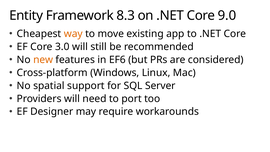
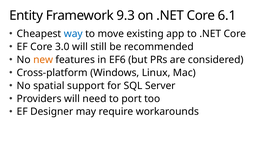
8.3: 8.3 -> 9.3
9.0: 9.0 -> 6.1
way colour: orange -> blue
